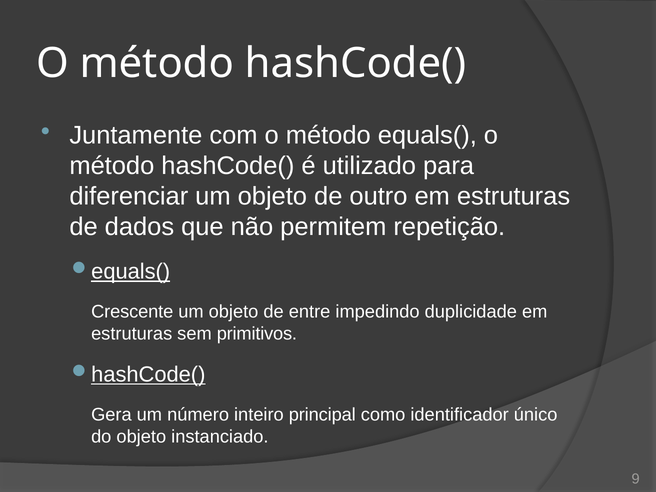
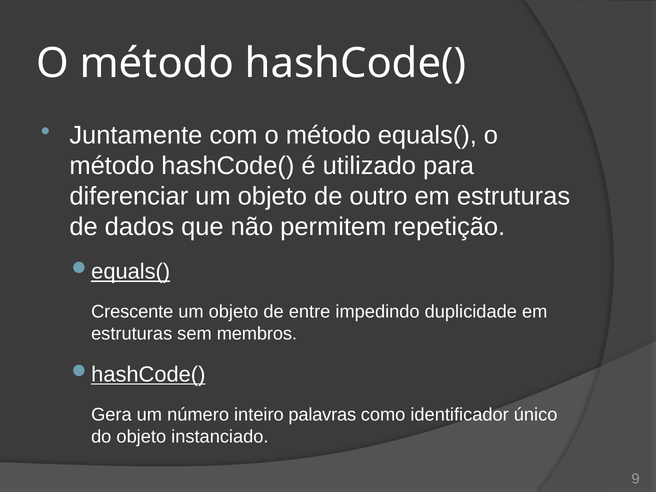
primitivos: primitivos -> membros
principal: principal -> palavras
